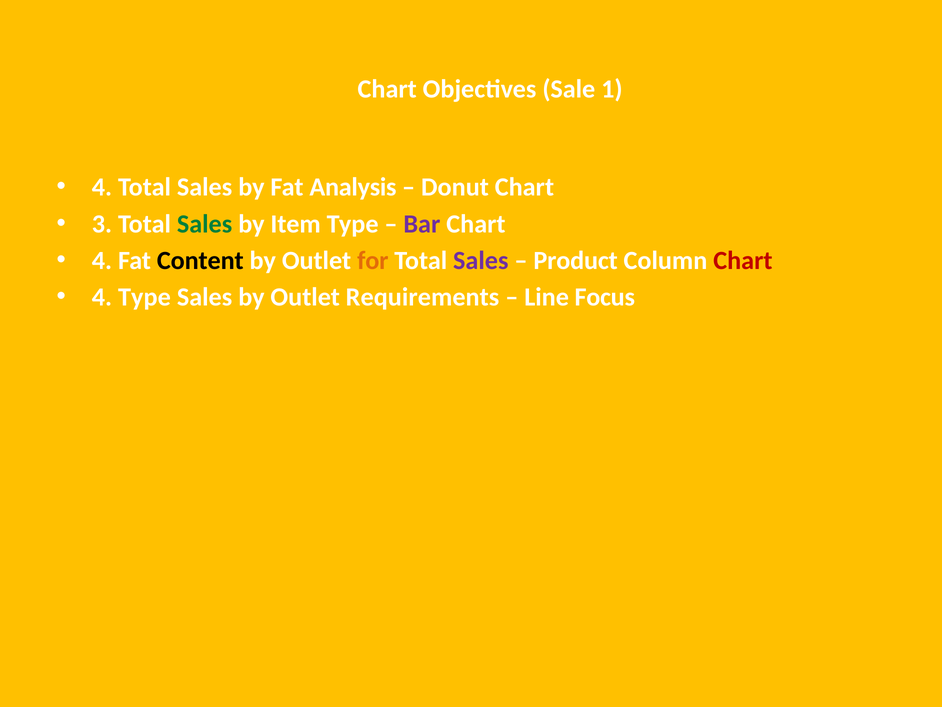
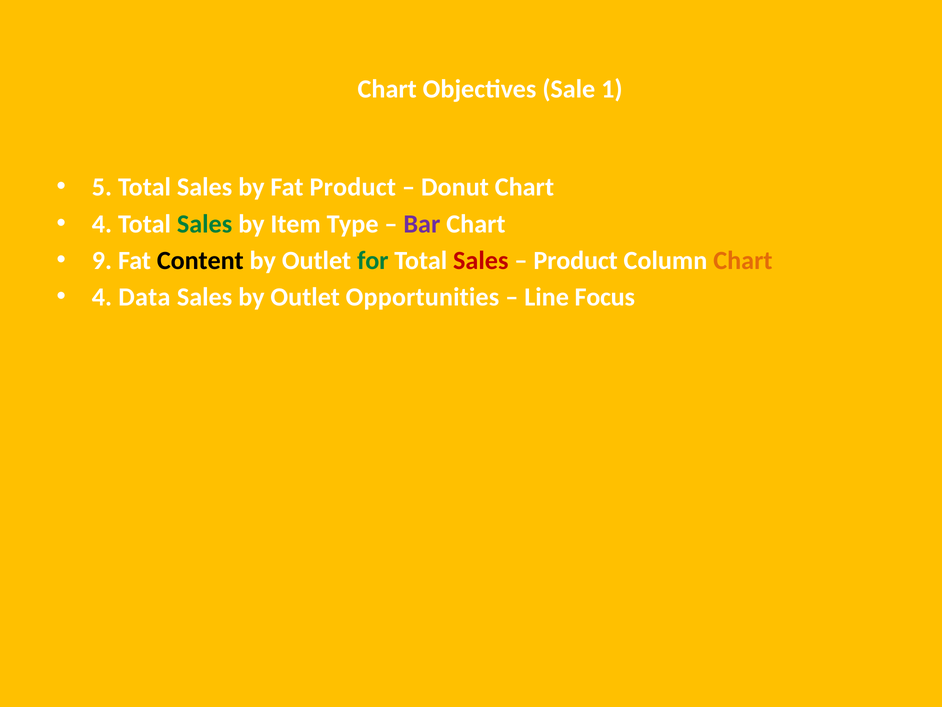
4 at (102, 187): 4 -> 5
Fat Analysis: Analysis -> Product
3 at (102, 224): 3 -> 4
4 at (102, 260): 4 -> 9
for colour: orange -> green
Sales at (481, 260) colour: purple -> red
Chart at (743, 260) colour: red -> orange
4 Type: Type -> Data
Requirements: Requirements -> Opportunities
